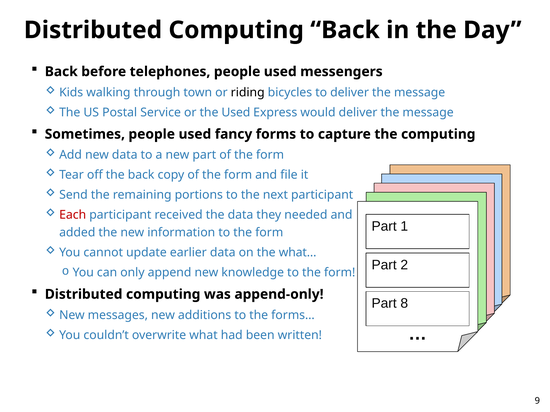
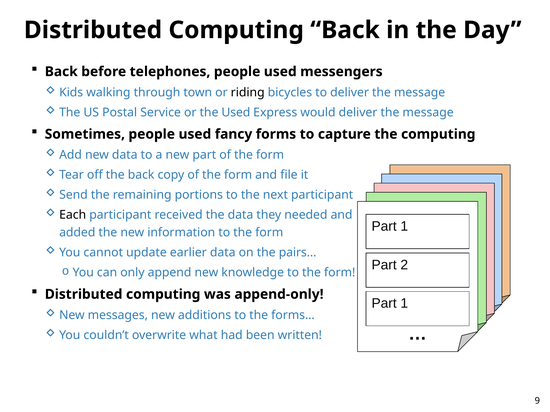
Each colour: red -> black
what…: what… -> pairs…
8 at (404, 304): 8 -> 1
